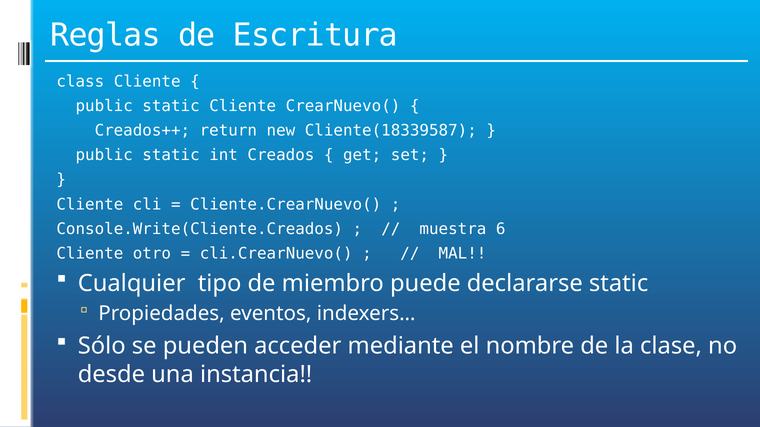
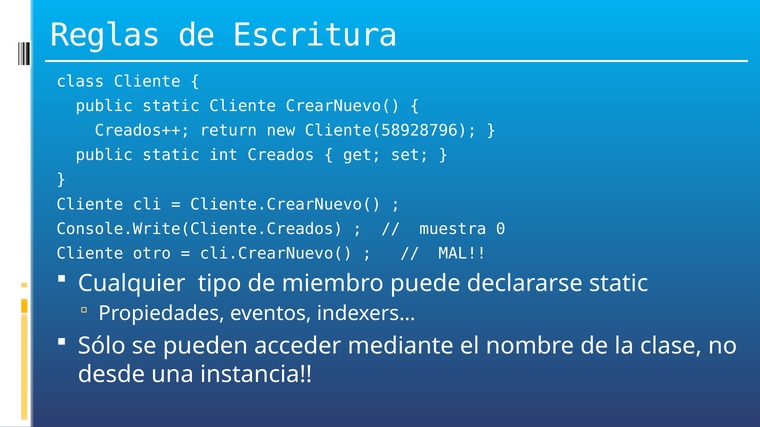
Cliente(18339587: Cliente(18339587 -> Cliente(58928796
6: 6 -> 0
